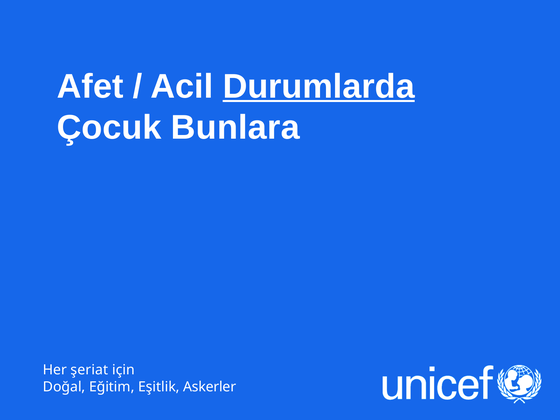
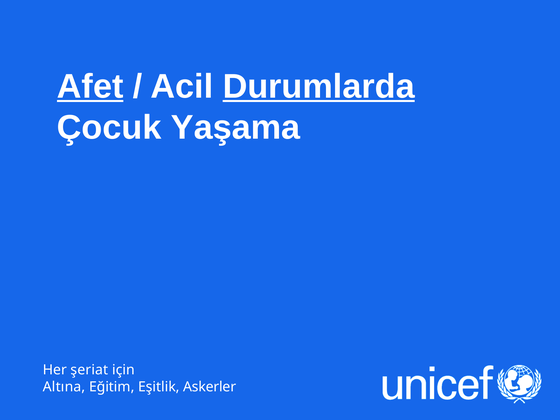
Afet underline: none -> present
Bunlara: Bunlara -> Yaşama
Doğal: Doğal -> Altına
